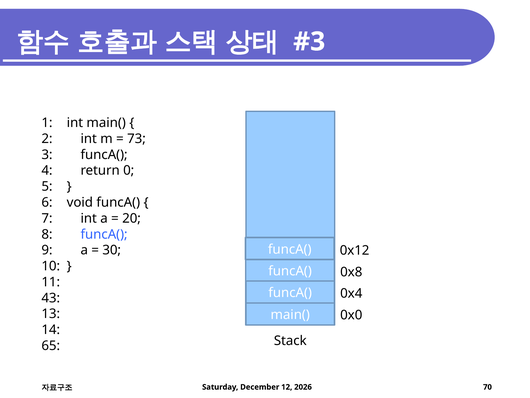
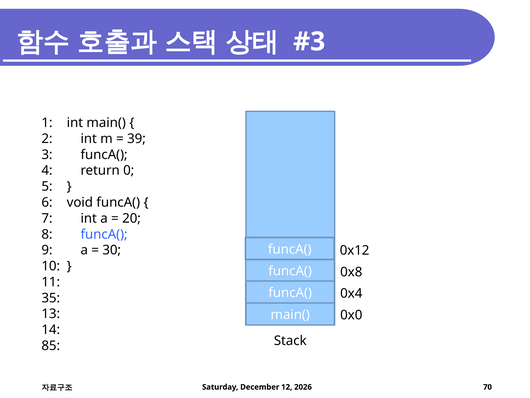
73: 73 -> 39
43: 43 -> 35
65: 65 -> 85
